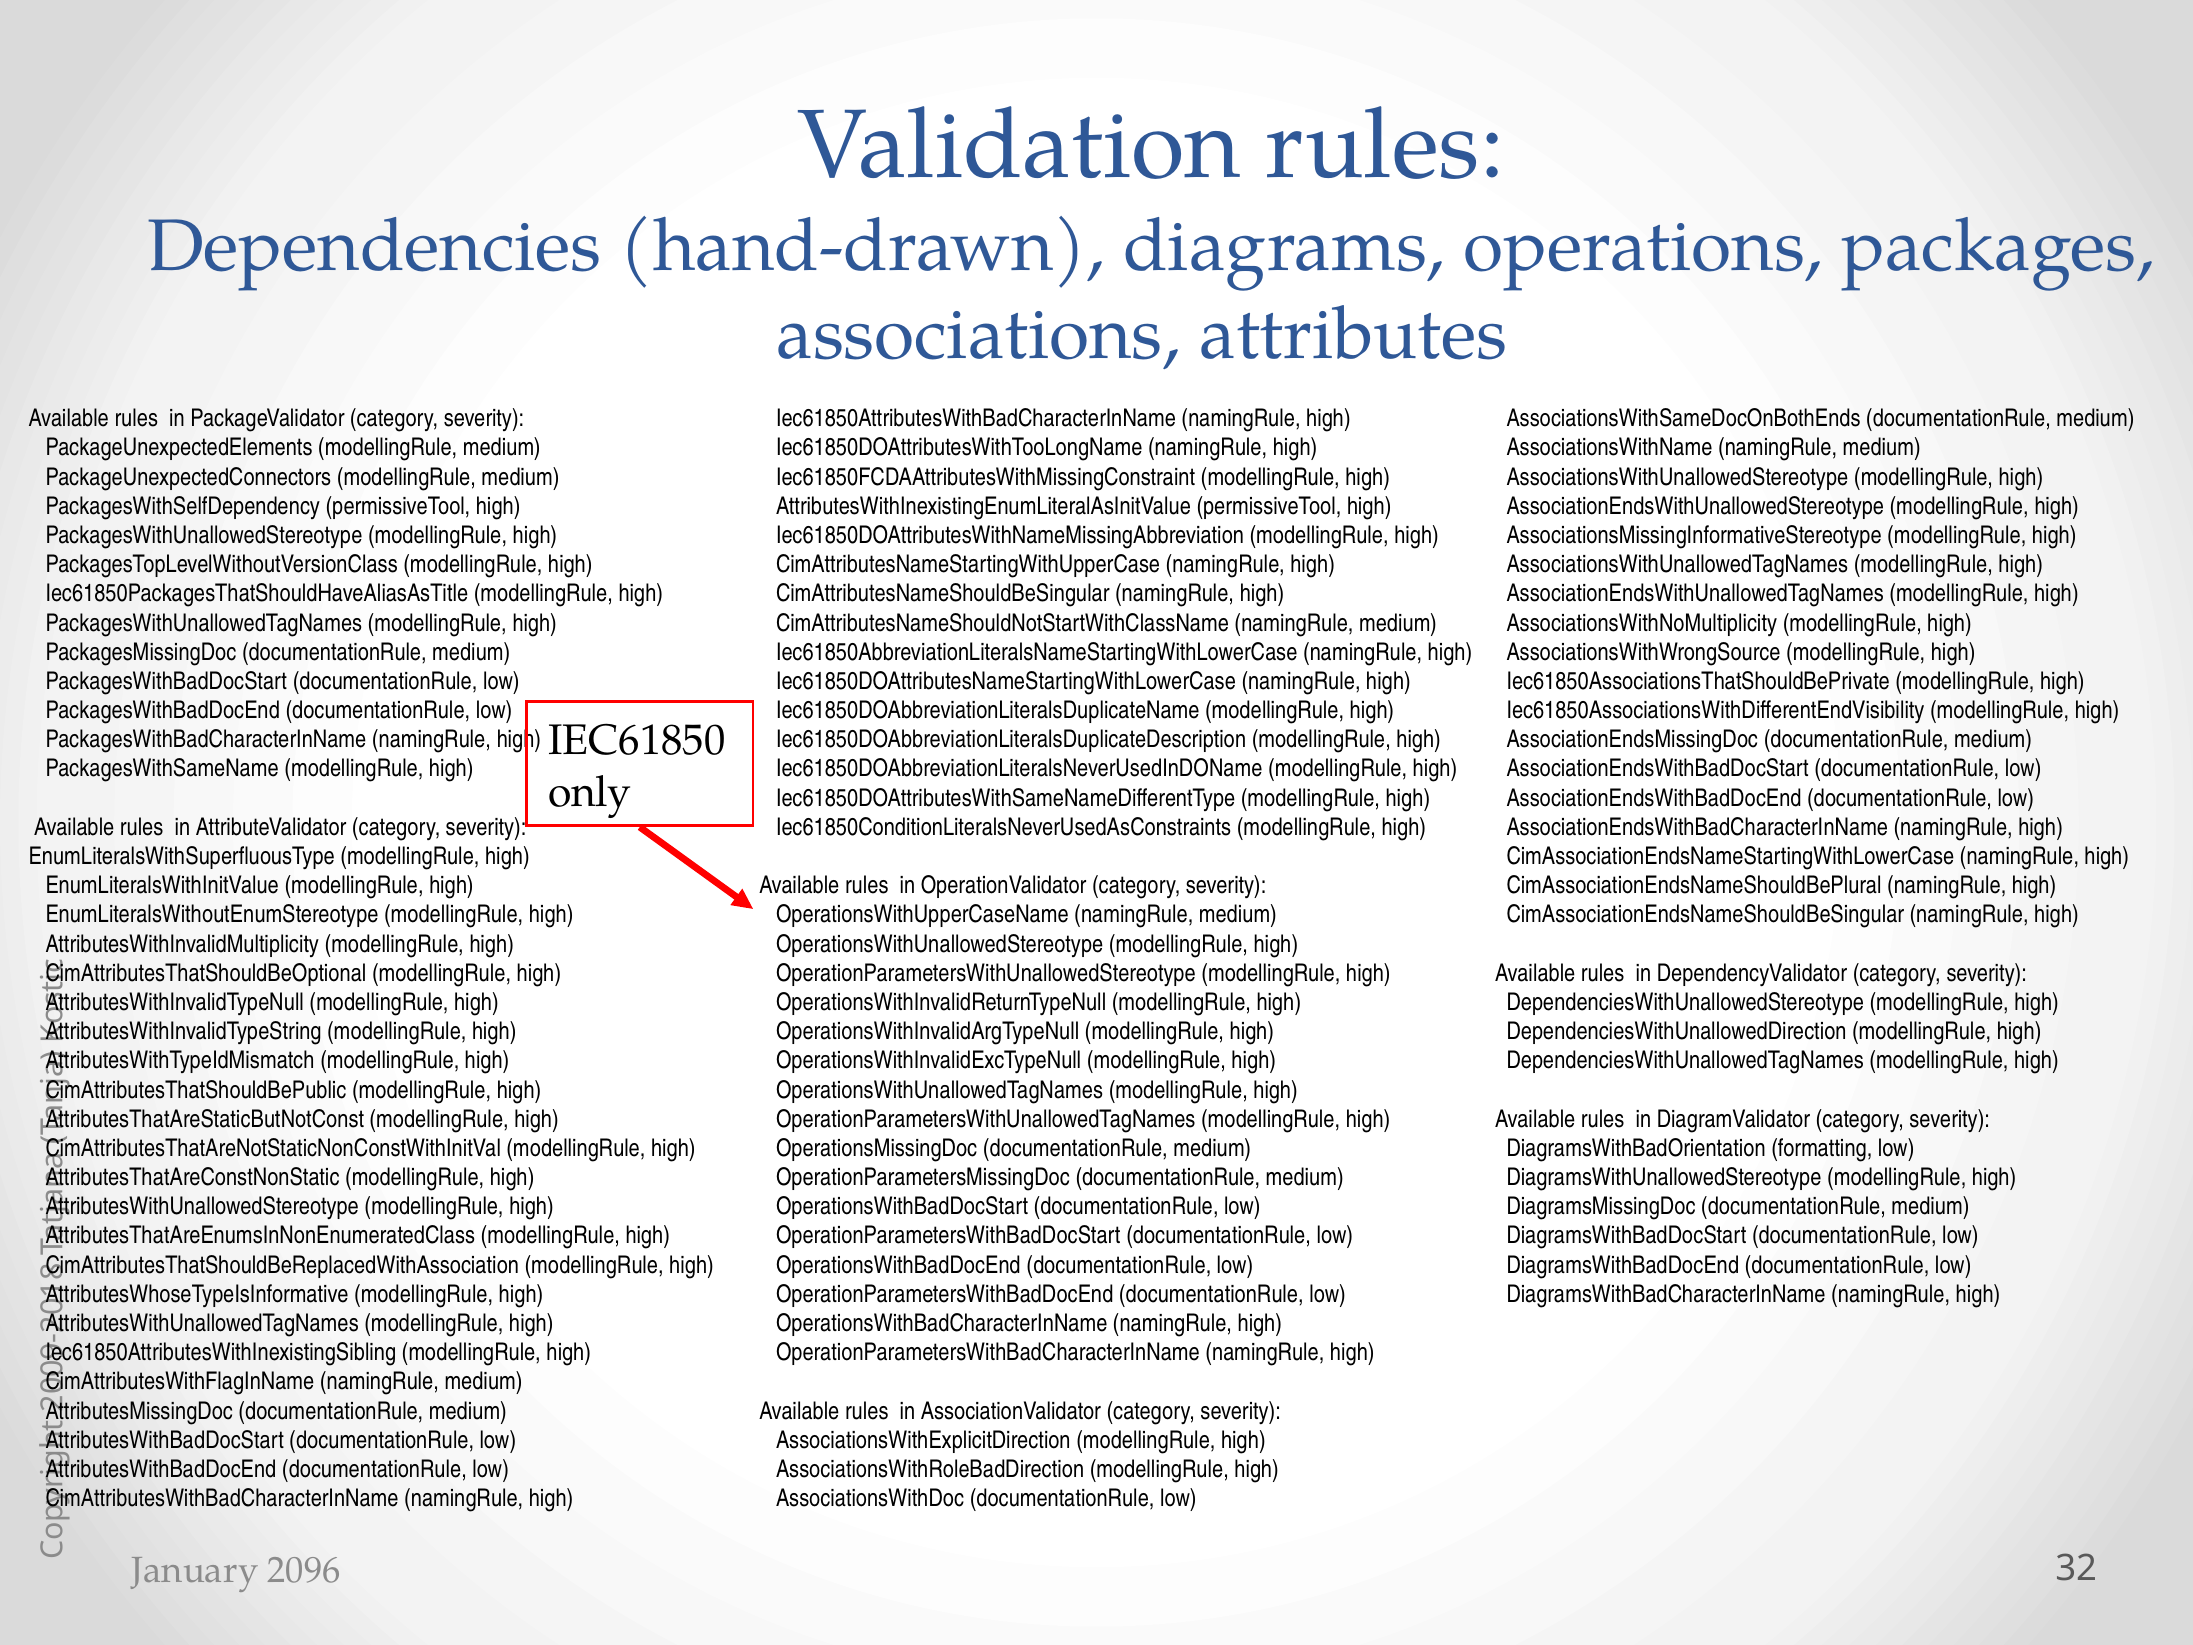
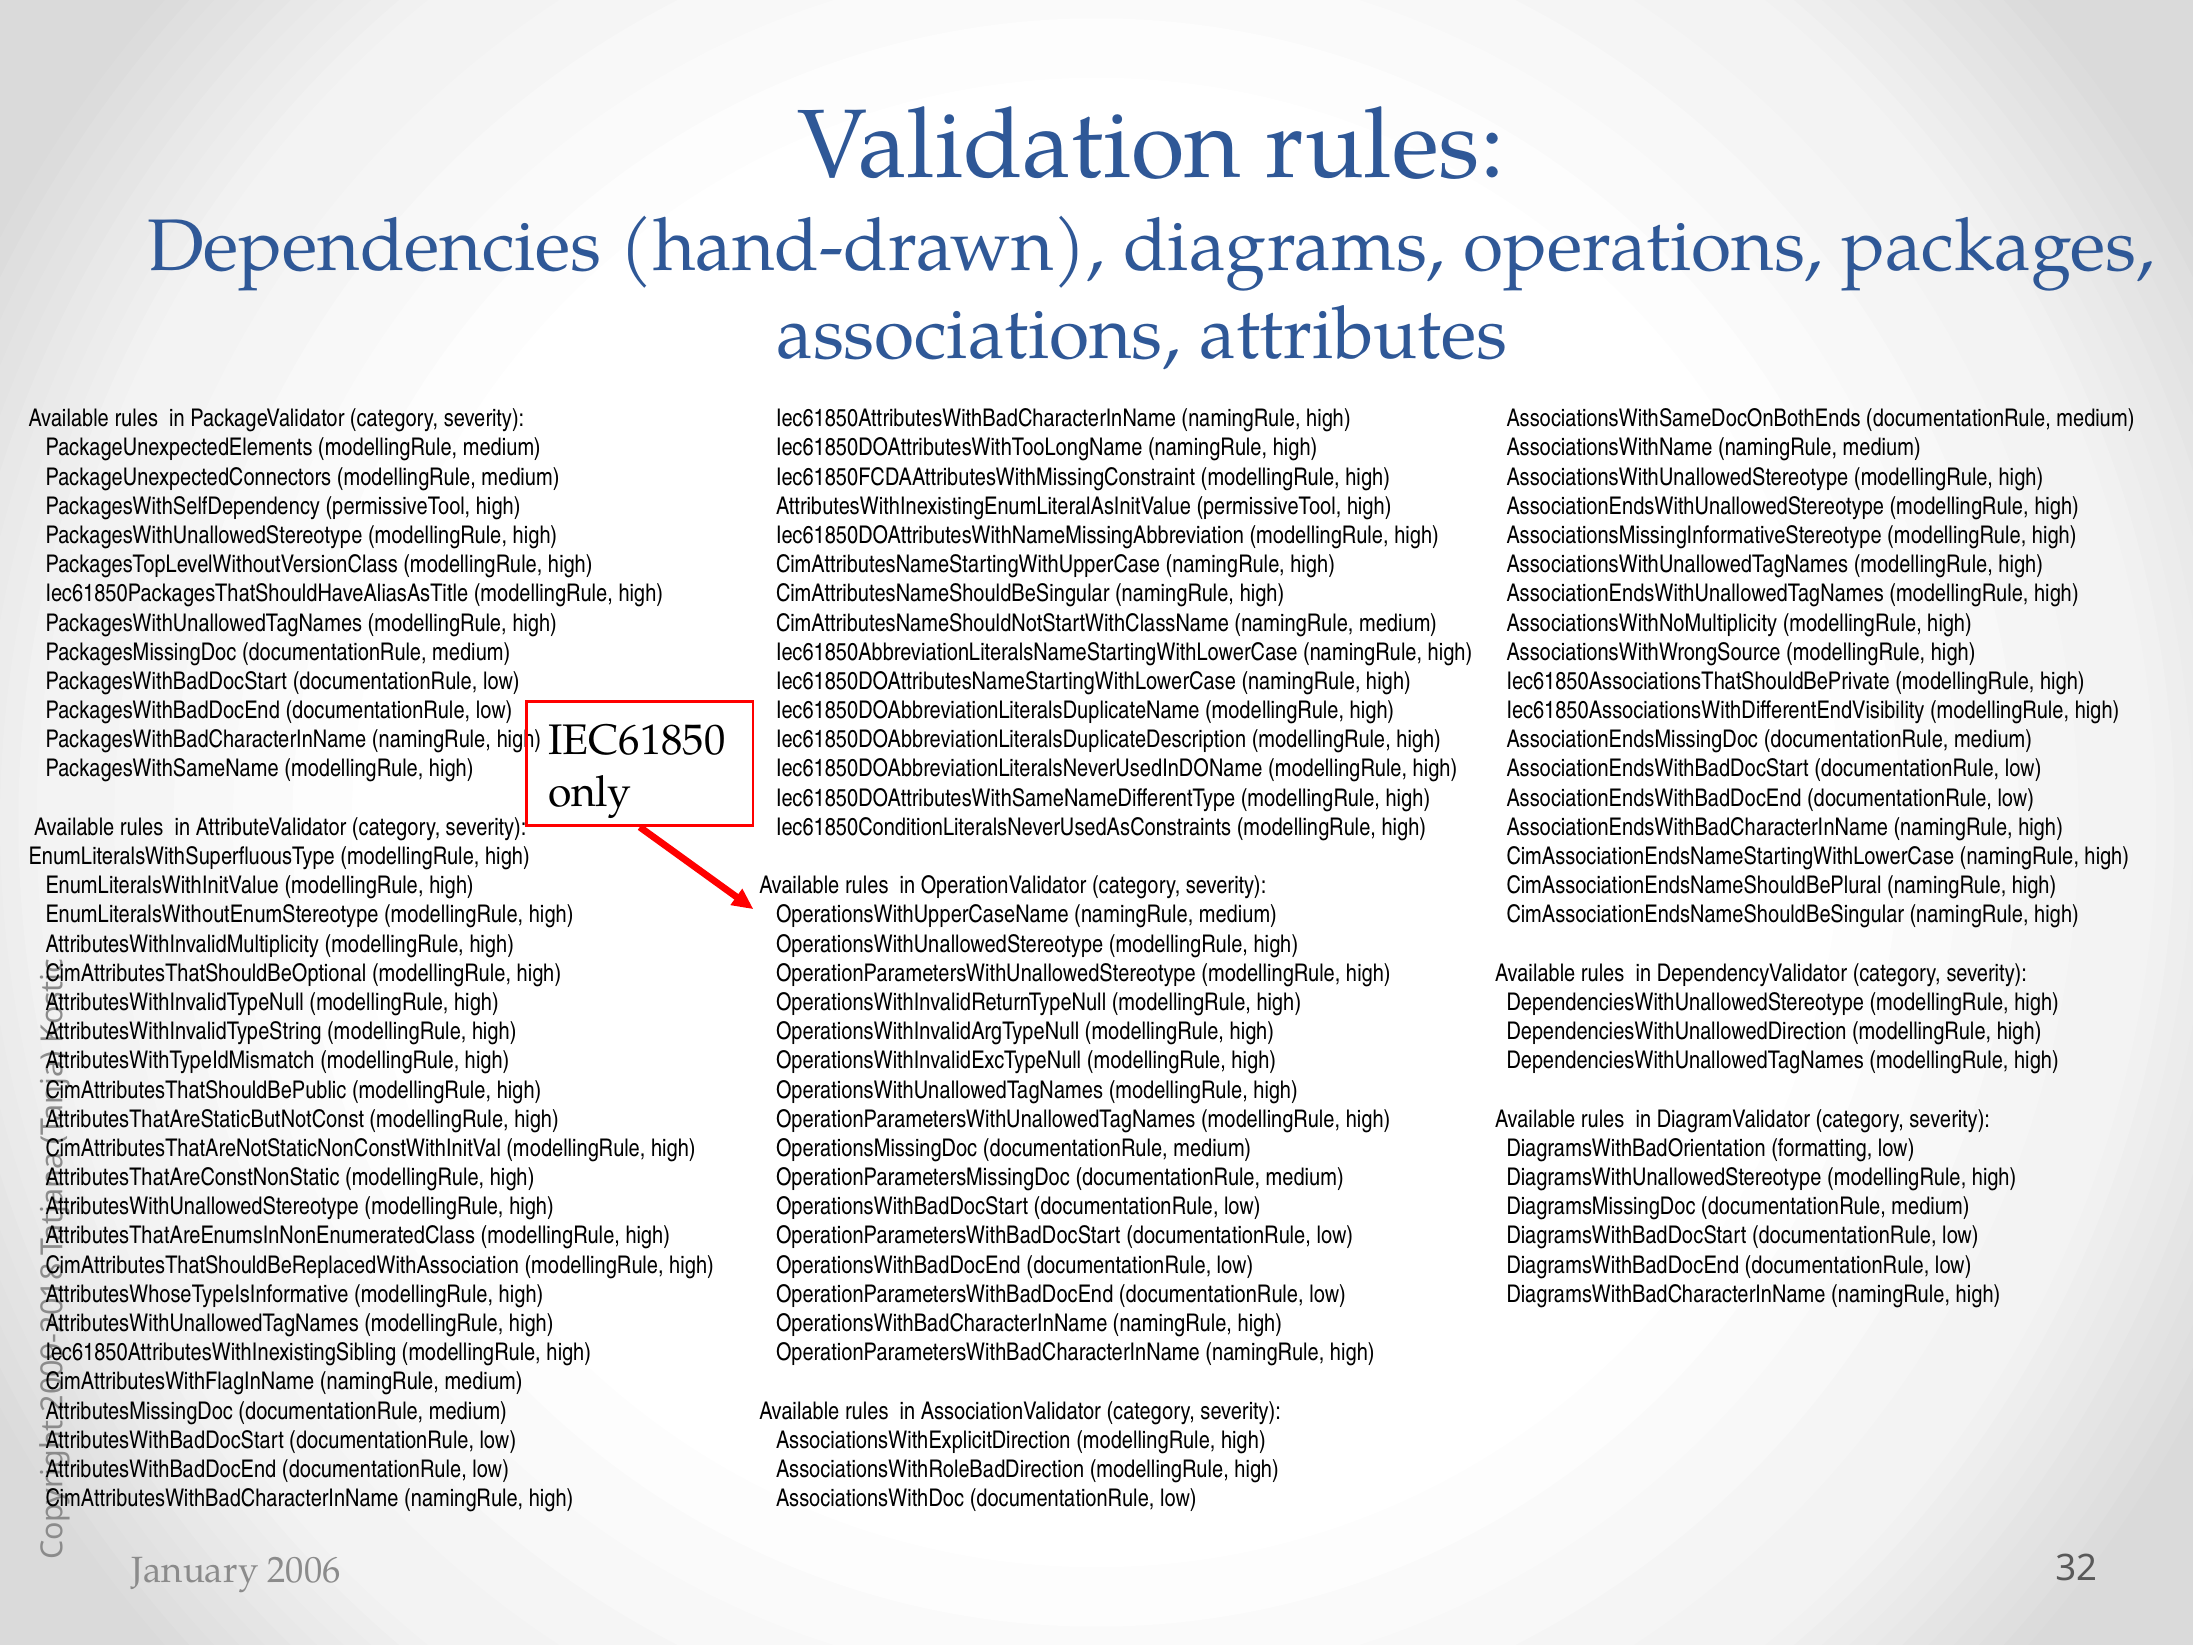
2096: 2096 -> 2006
